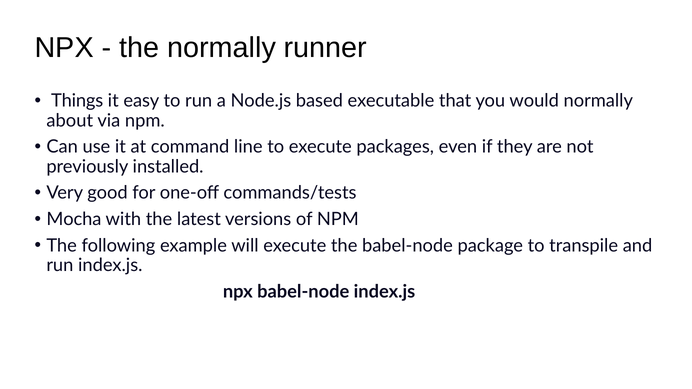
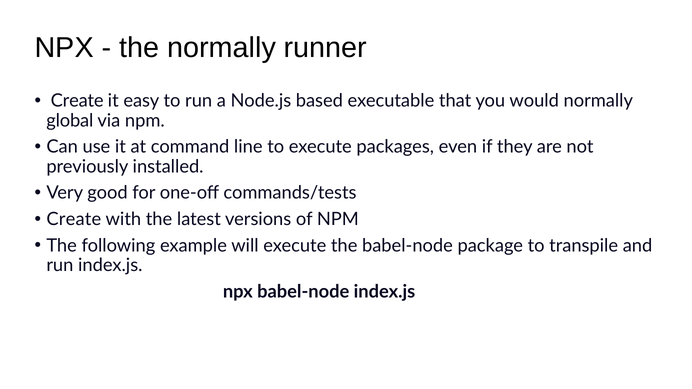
Things at (77, 101): Things -> Create
about: about -> global
Mocha at (74, 219): Mocha -> Create
